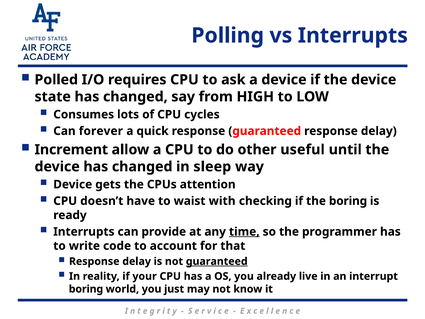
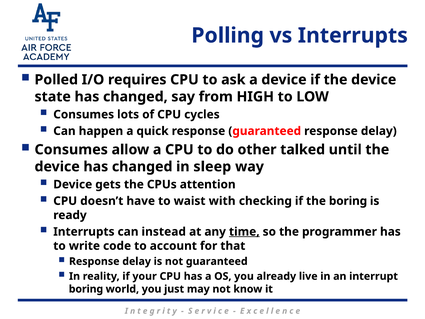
forever: forever -> happen
Increment at (71, 150): Increment -> Consumes
useful: useful -> talked
provide: provide -> instead
guaranteed at (217, 261) underline: present -> none
